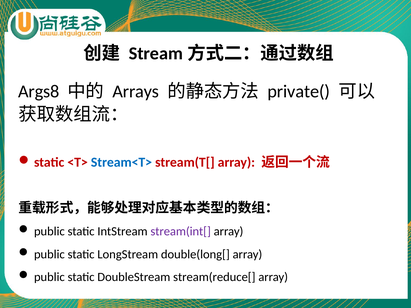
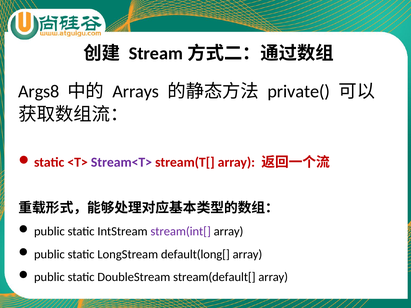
Stream<T> colour: blue -> purple
double(long[: double(long[ -> default(long[
stream(reduce[: stream(reduce[ -> stream(default[
